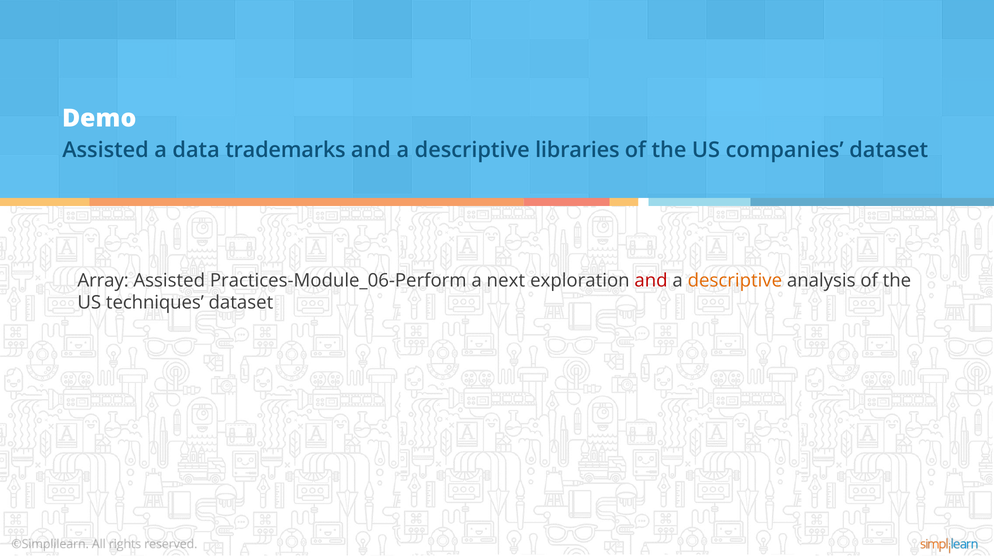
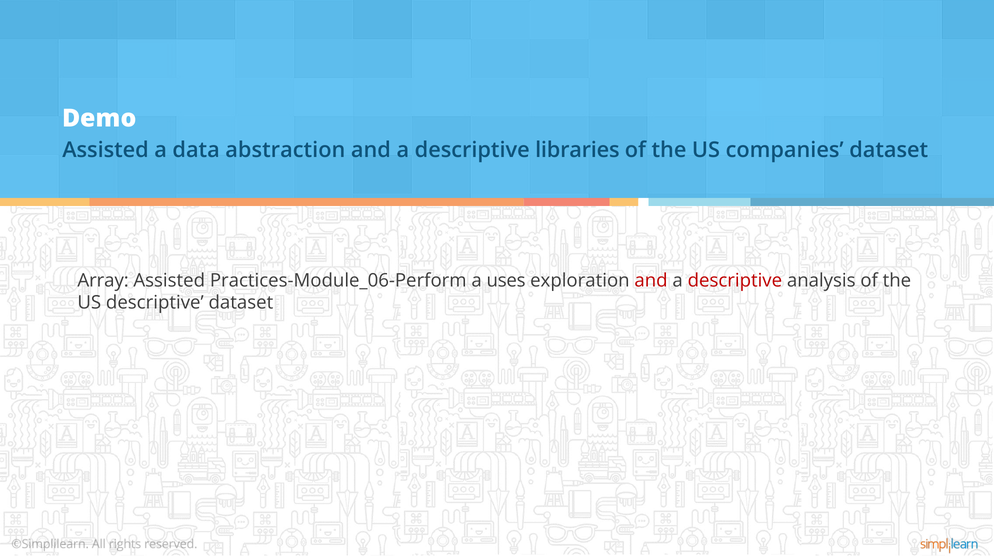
trademarks: trademarks -> abstraction
next: next -> uses
descriptive at (735, 280) colour: orange -> red
US techniques: techniques -> descriptive
